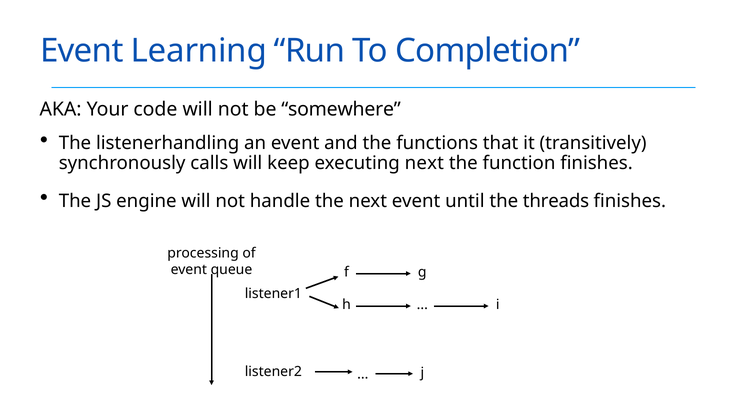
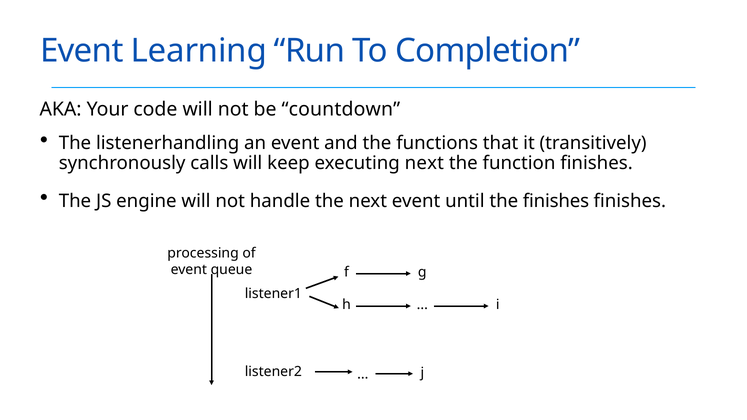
somewhere: somewhere -> countdown
the threads: threads -> finishes
